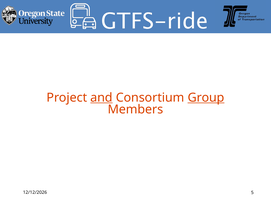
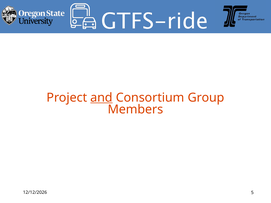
Group underline: present -> none
